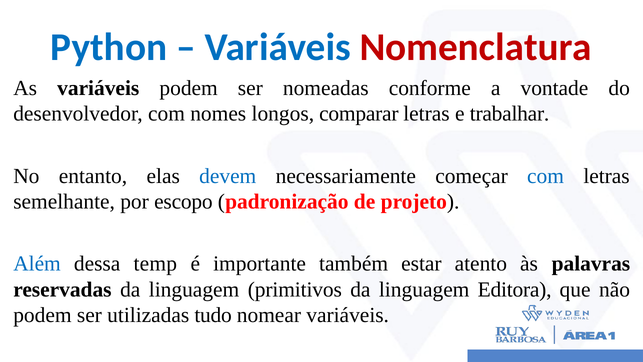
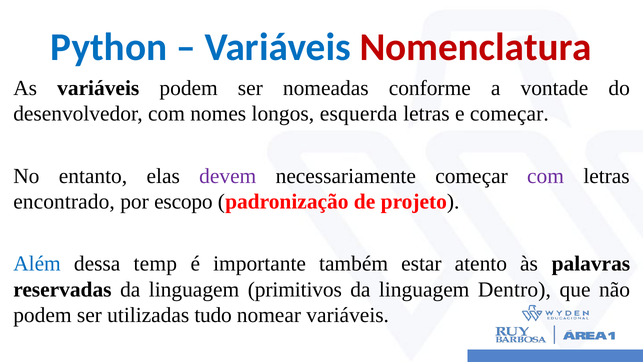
comparar: comparar -> esquerda
e trabalhar: trabalhar -> começar
devem colour: blue -> purple
com at (546, 176) colour: blue -> purple
semelhante: semelhante -> encontrado
Editora: Editora -> Dentro
